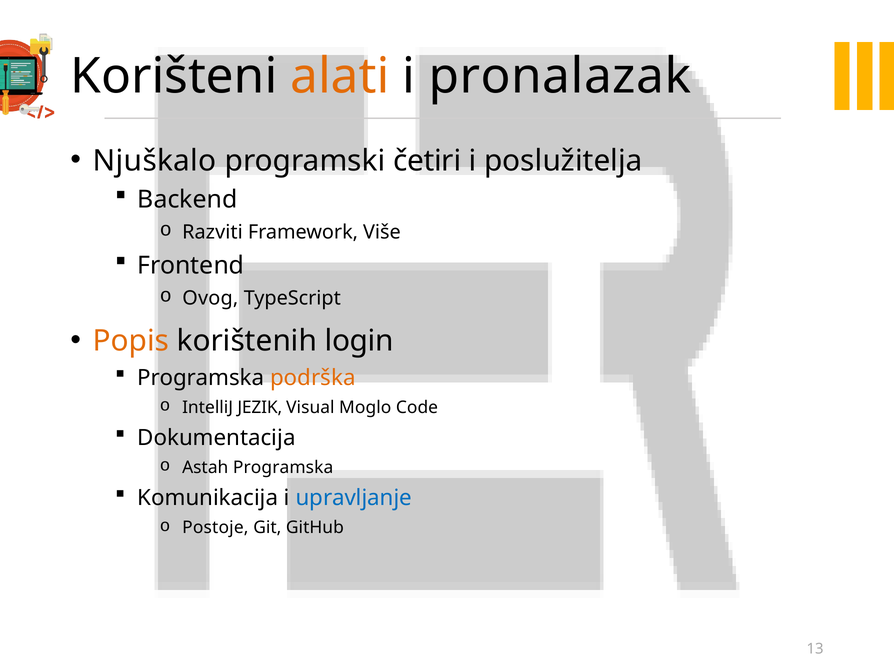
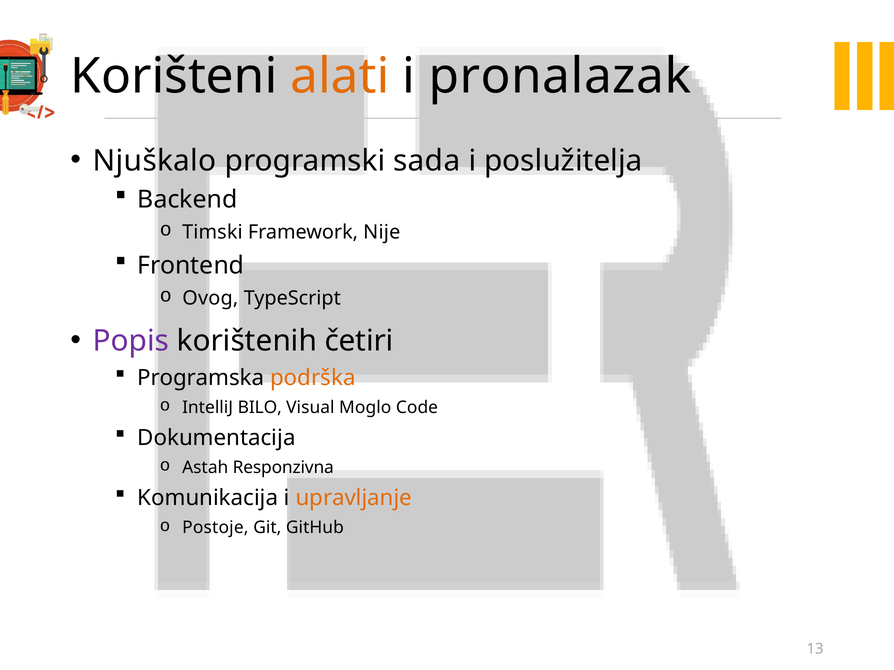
četiri: četiri -> sada
Razviti: Razviti -> Timski
Više: Više -> Nije
Popis colour: orange -> purple
login: login -> četiri
JEZIK: JEZIK -> BILO
Astah Programska: Programska -> Responzivna
upravljanje colour: blue -> orange
